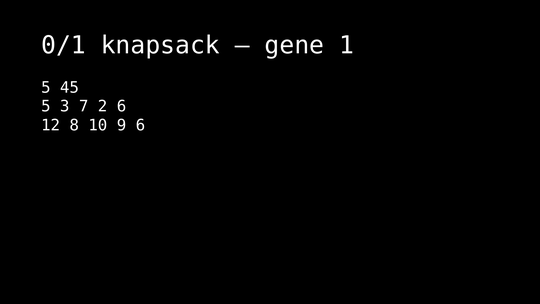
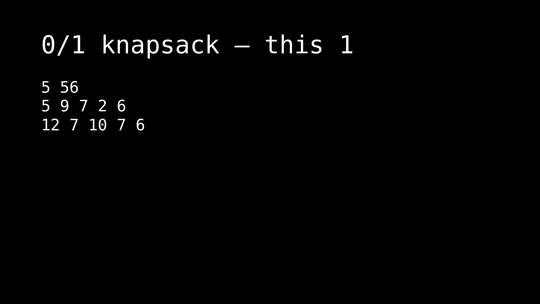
gene: gene -> this
45: 45 -> 56
3: 3 -> 9
12 8: 8 -> 7
10 9: 9 -> 7
